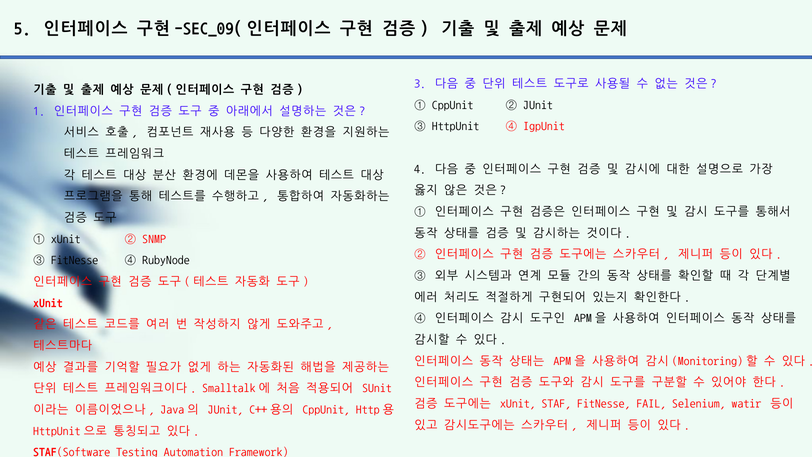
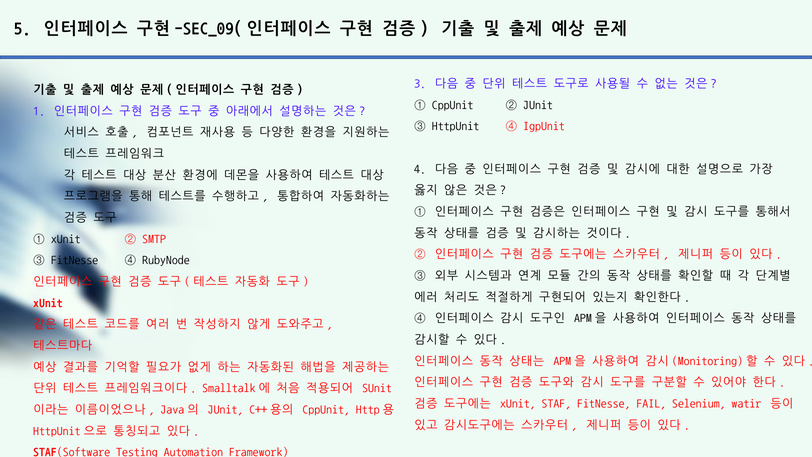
SNMP: SNMP -> SMTP
